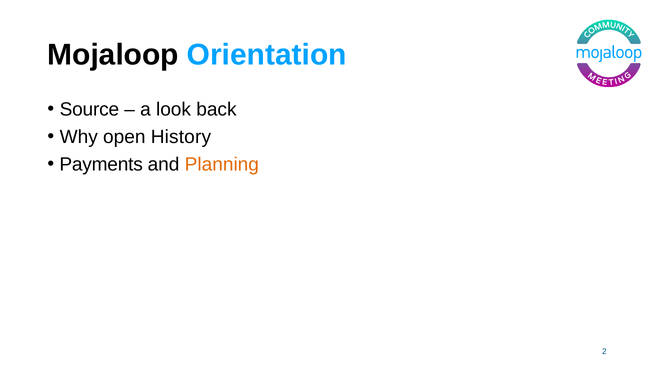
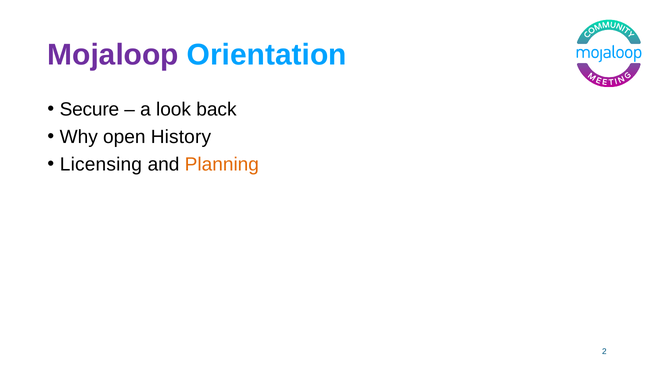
Mojaloop colour: black -> purple
Source: Source -> Secure
Payments: Payments -> Licensing
